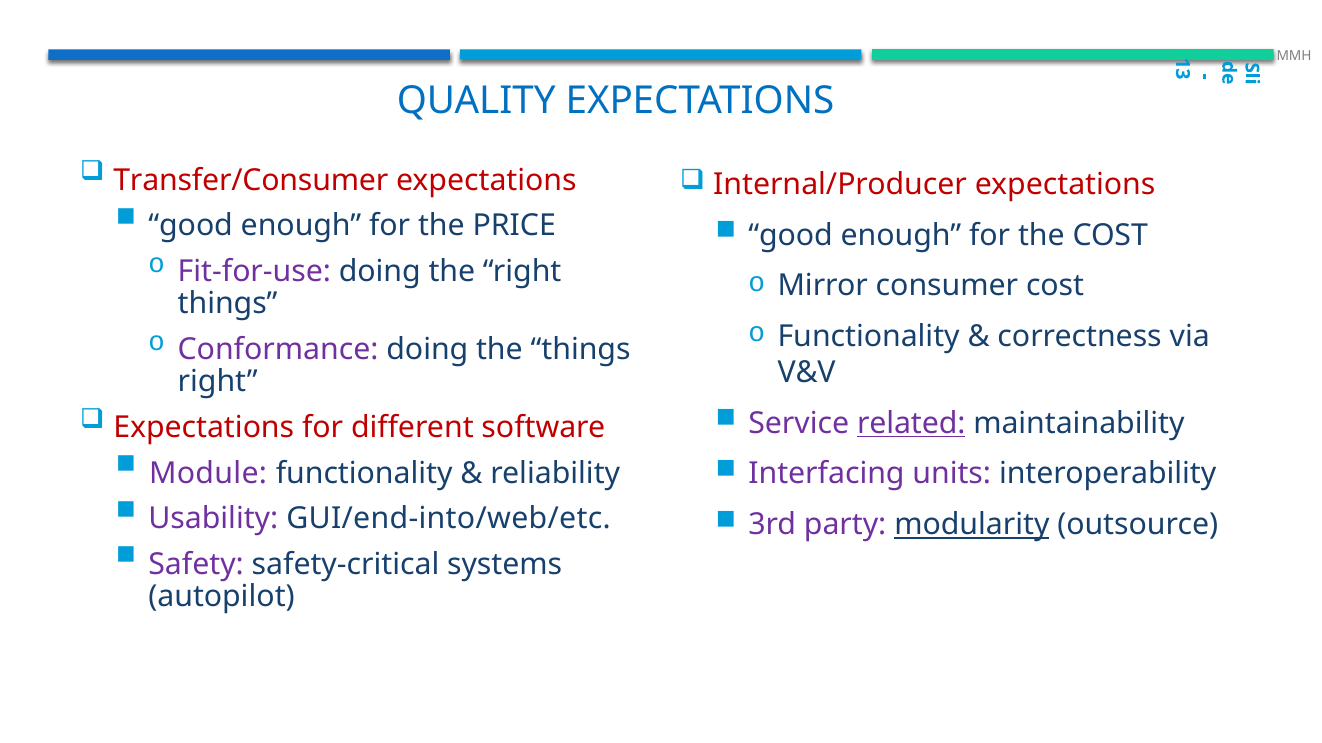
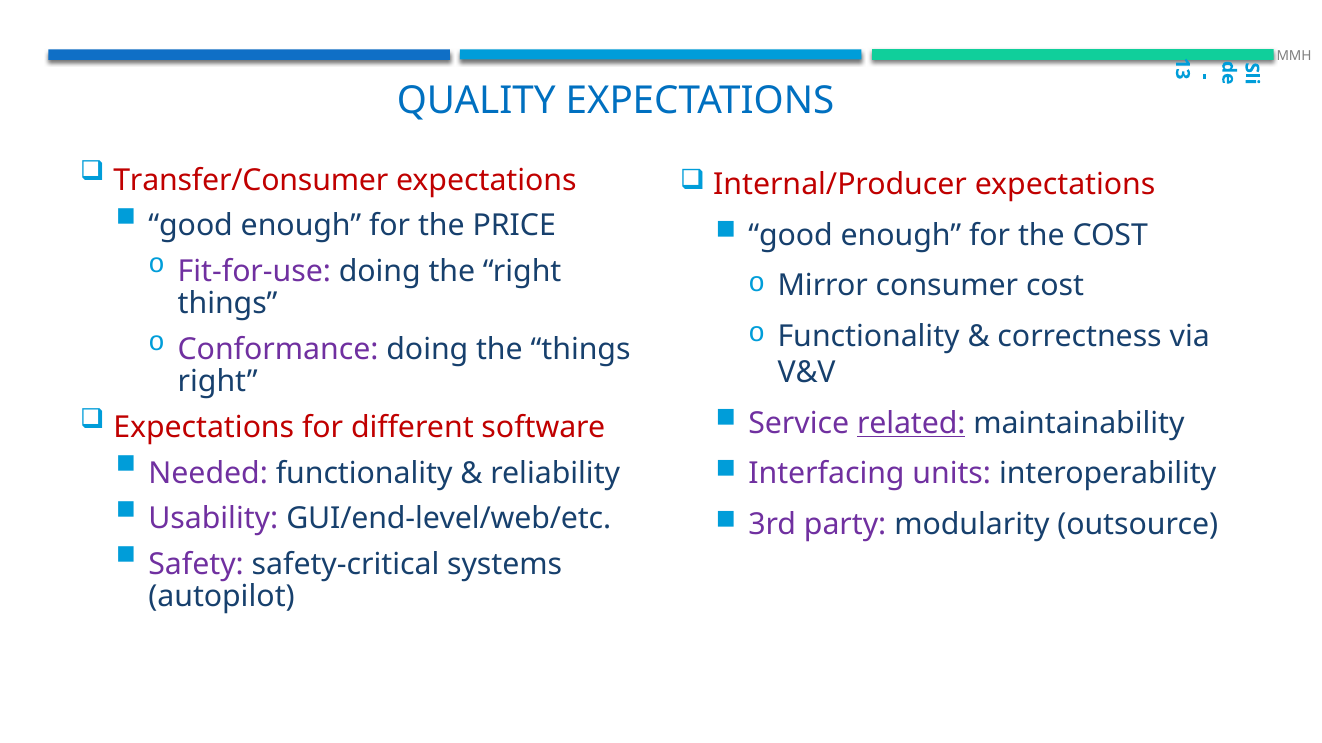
Module: Module -> Needed
GUI/end-into/web/etc: GUI/end-into/web/etc -> GUI/end-level/web/etc
modularity underline: present -> none
